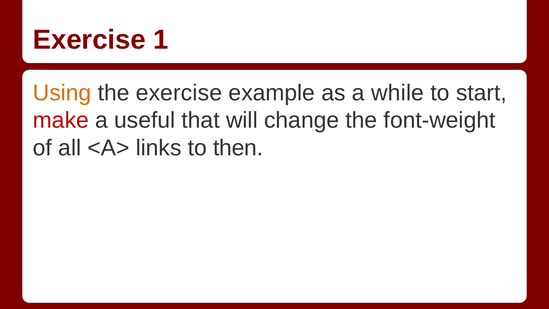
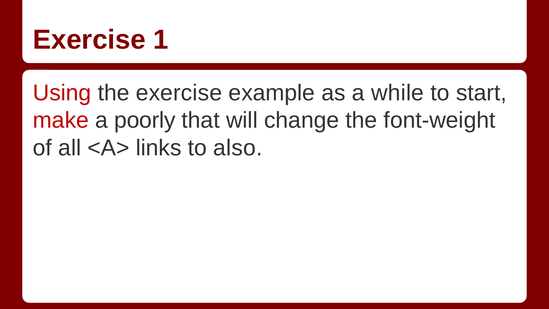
Using colour: orange -> red
useful: useful -> poorly
then: then -> also
